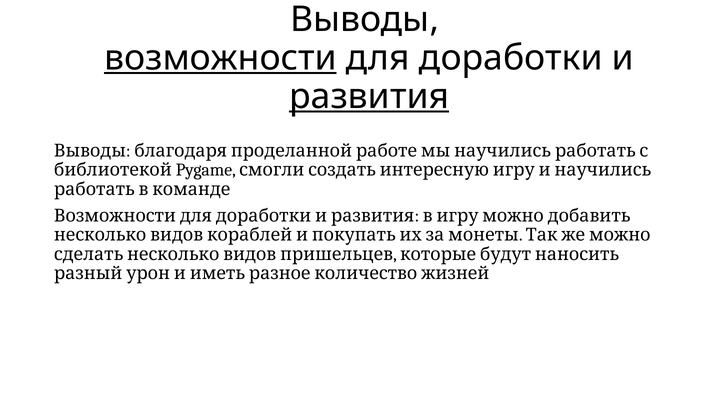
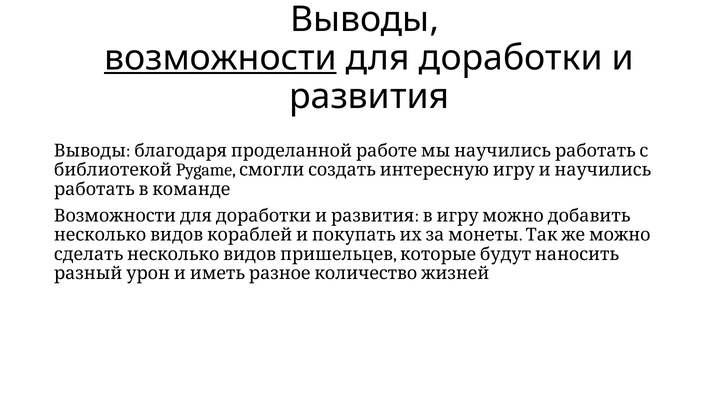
развития underline: present -> none
